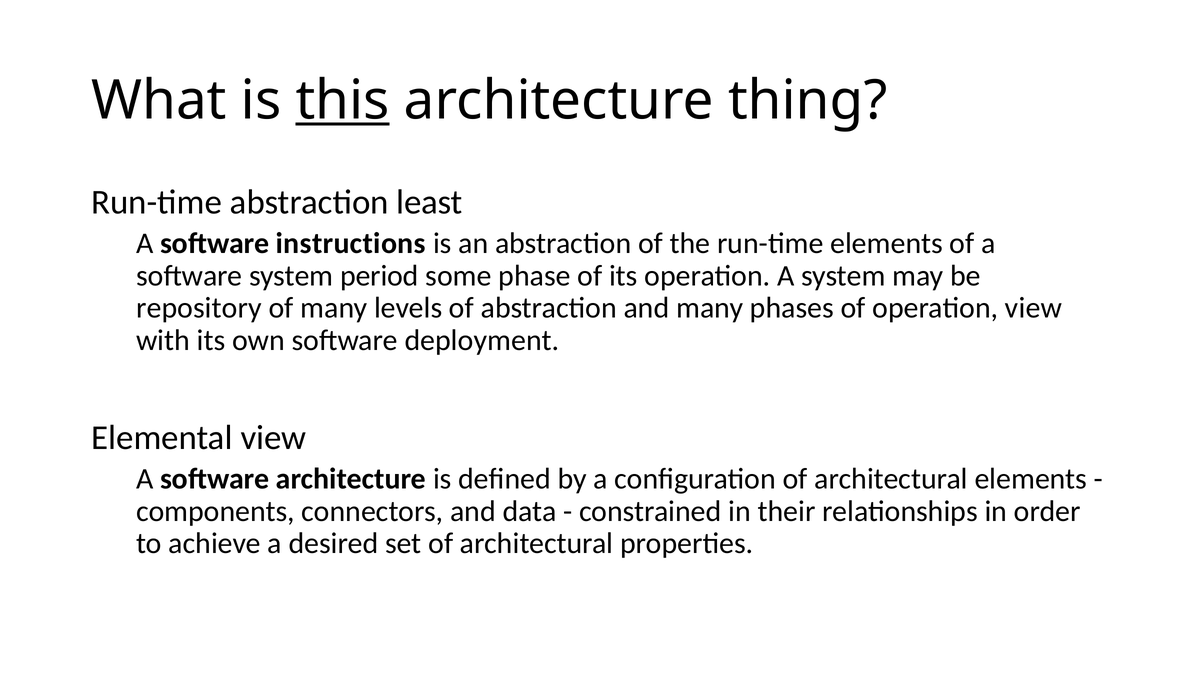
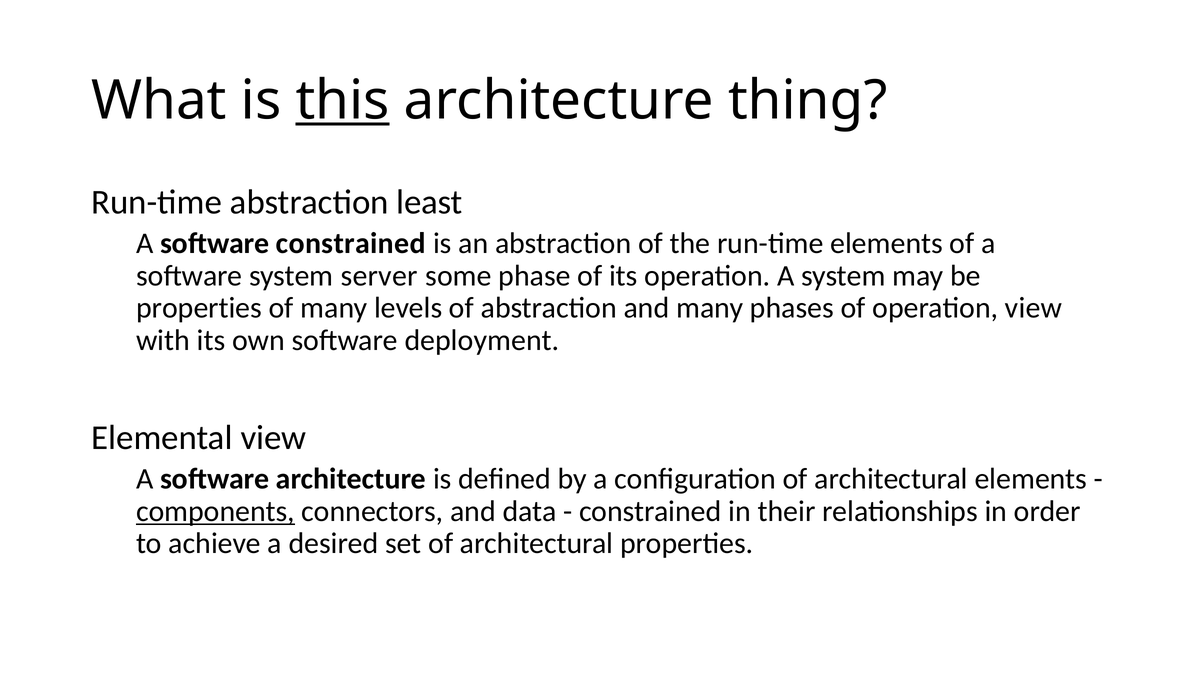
software instructions: instructions -> constrained
period: period -> server
repository at (199, 308): repository -> properties
components underline: none -> present
